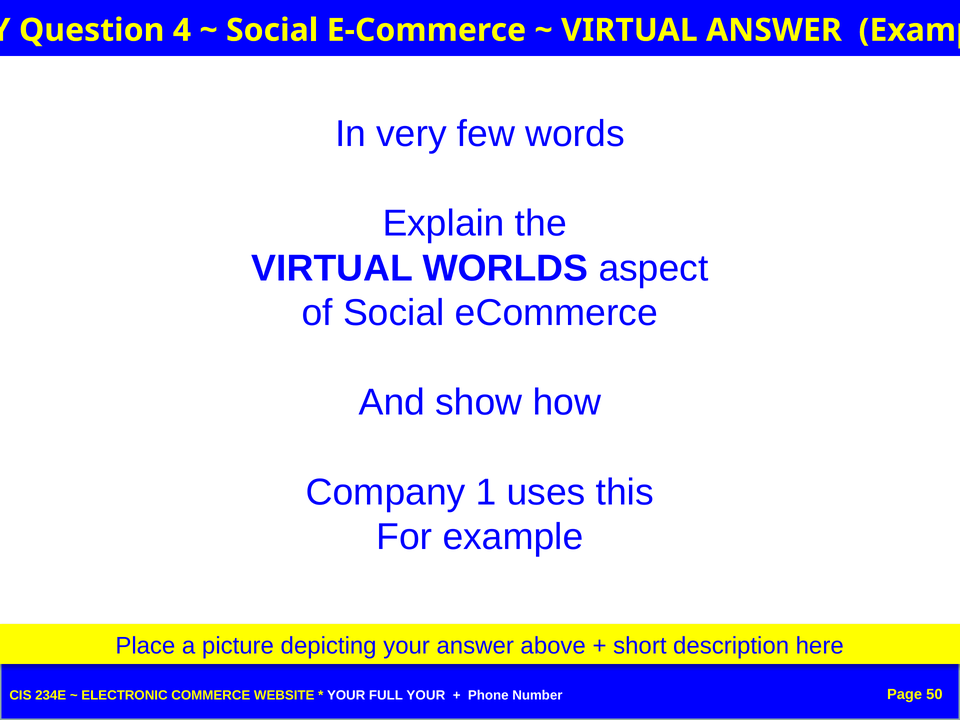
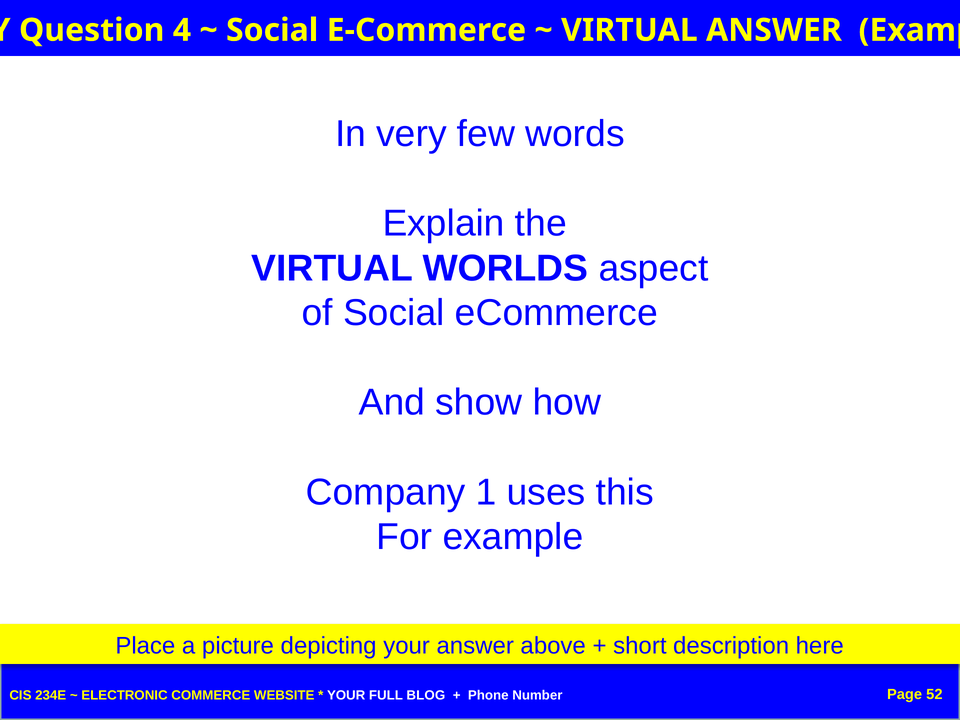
50: 50 -> 52
FULL YOUR: YOUR -> BLOG
